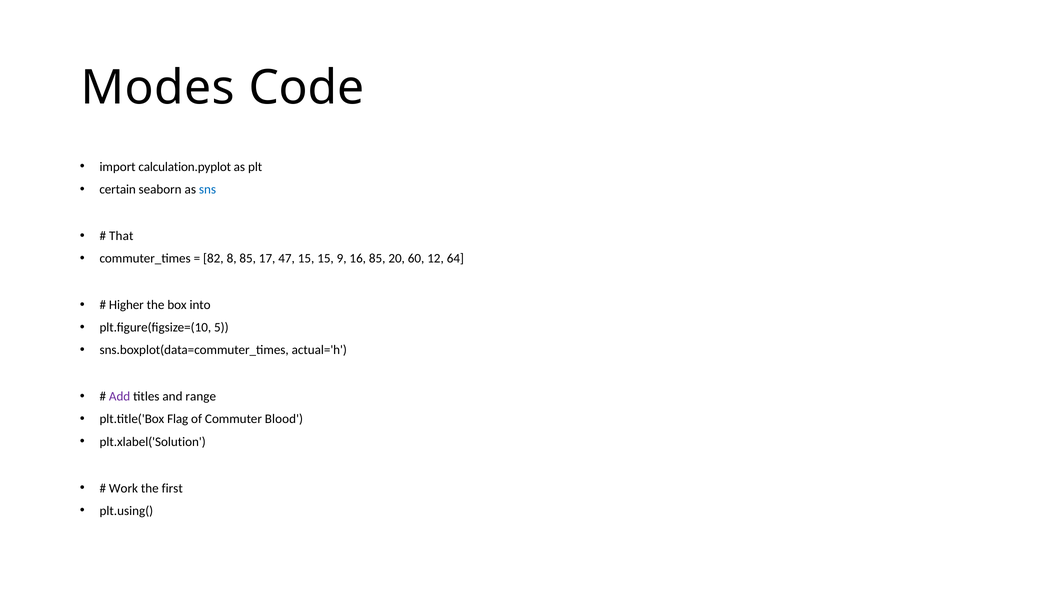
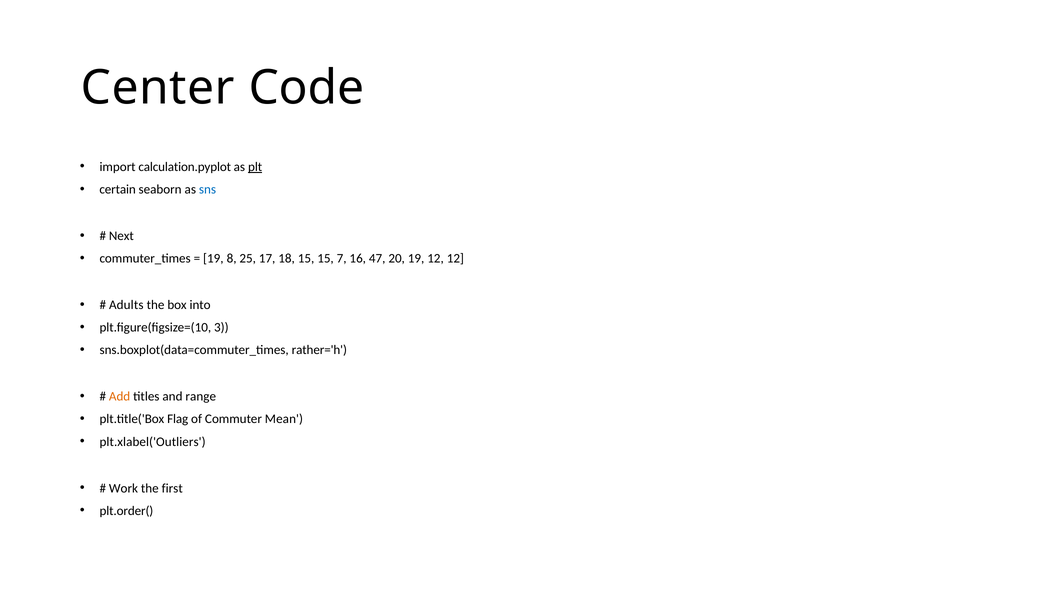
Modes: Modes -> Center
plt underline: none -> present
That: That -> Next
82 at (213, 258): 82 -> 19
8 85: 85 -> 25
47: 47 -> 18
9: 9 -> 7
16 85: 85 -> 47
20 60: 60 -> 19
12 64: 64 -> 12
Higher: Higher -> Adults
5: 5 -> 3
actual='h: actual='h -> rather='h
Add colour: purple -> orange
Blood: Blood -> Mean
plt.xlabel('Solution: plt.xlabel('Solution -> plt.xlabel('Outliers
plt.using(: plt.using( -> plt.order(
